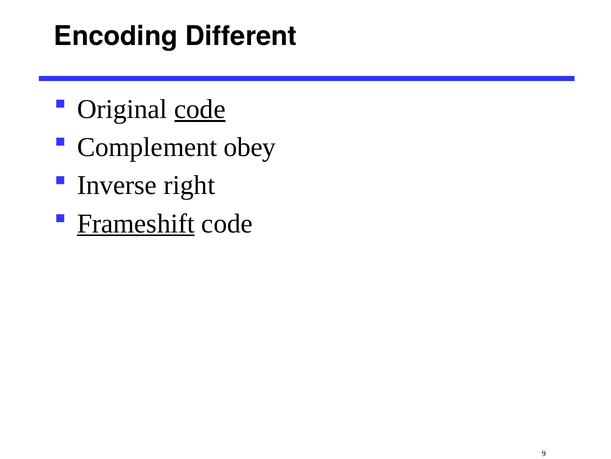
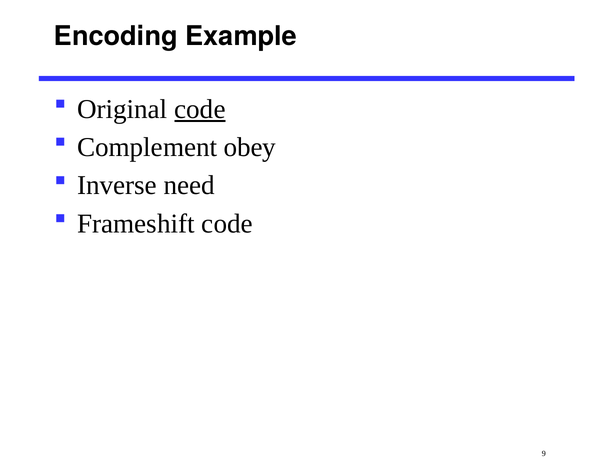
Different: Different -> Example
right: right -> need
Frameshift underline: present -> none
